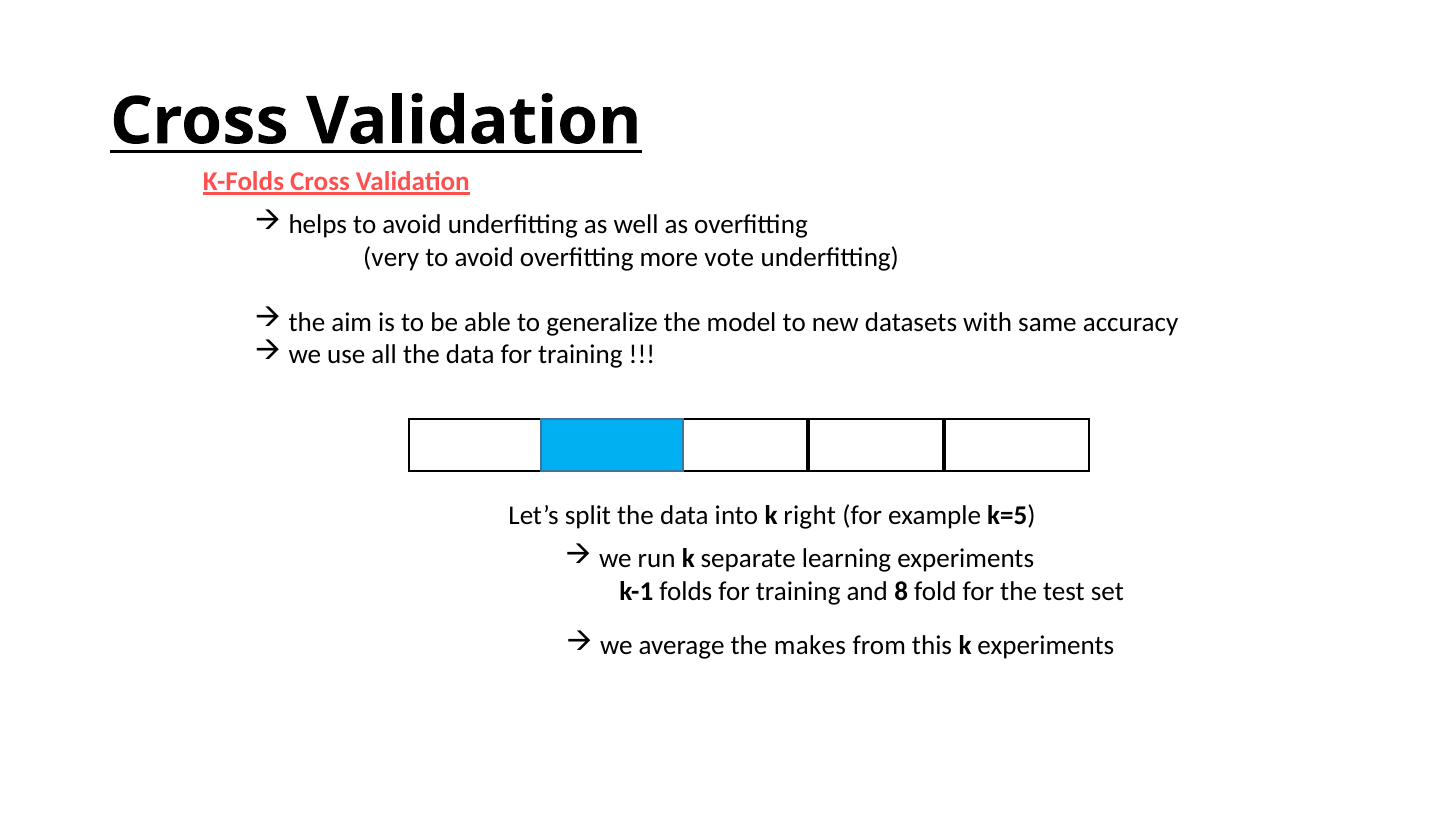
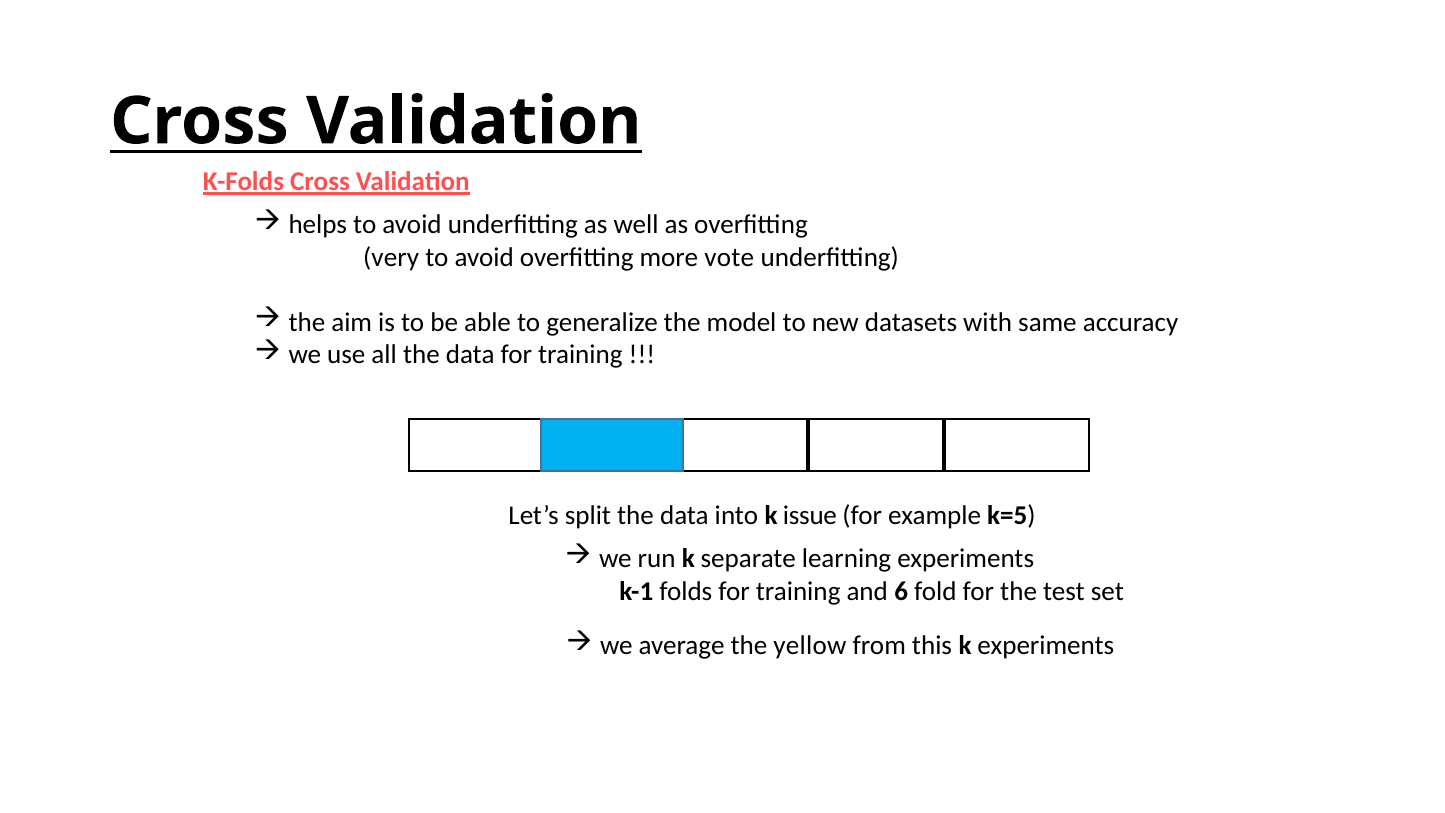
right: right -> issue
8: 8 -> 6
makes: makes -> yellow
